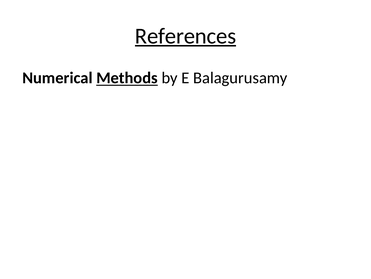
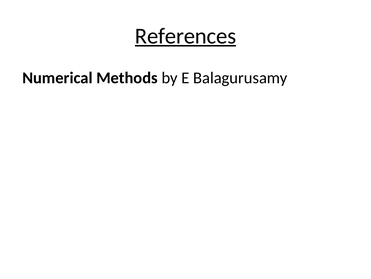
Methods underline: present -> none
